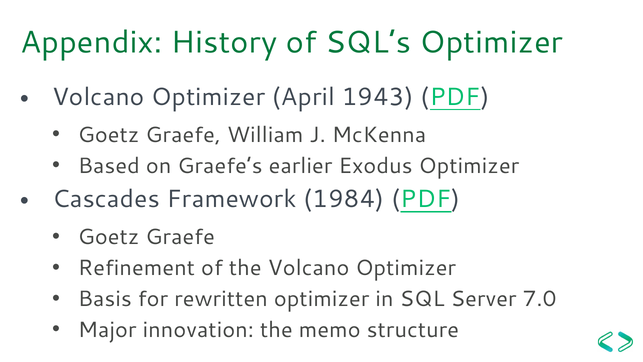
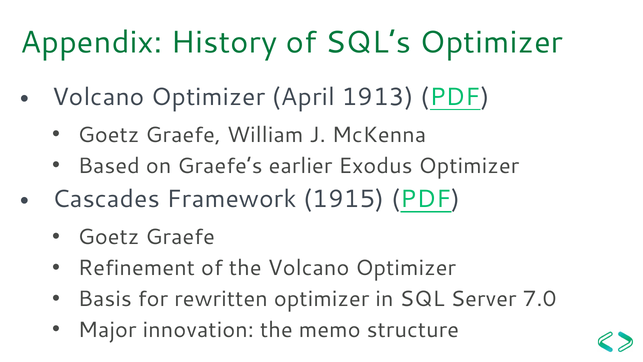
1943: 1943 -> 1913
1984: 1984 -> 1915
